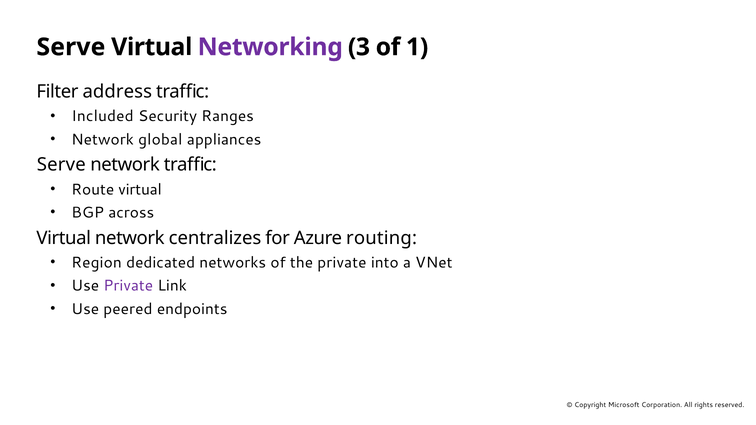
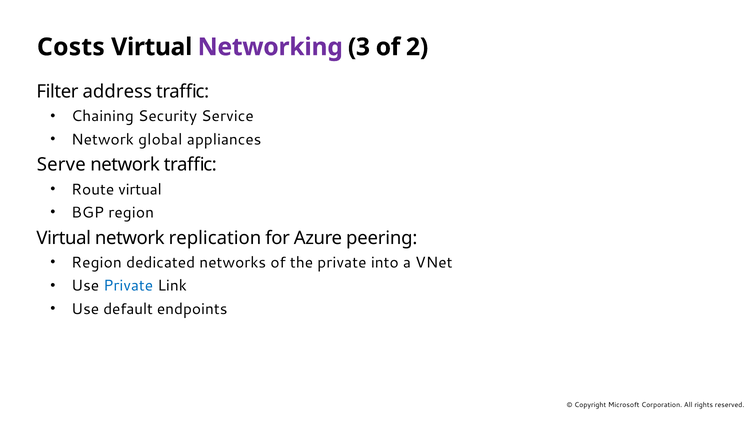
Serve at (71, 47): Serve -> Costs
1: 1 -> 2
Included: Included -> Chaining
Ranges: Ranges -> Service
BGP across: across -> region
centralizes: centralizes -> replication
routing: routing -> peering
Private at (128, 286) colour: purple -> blue
peered: peered -> default
